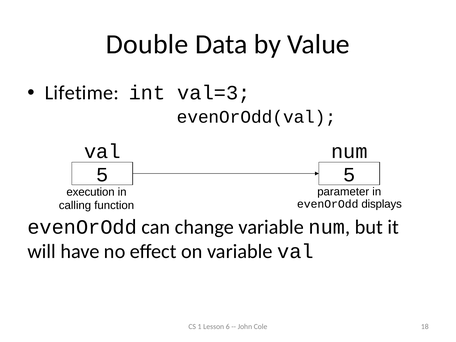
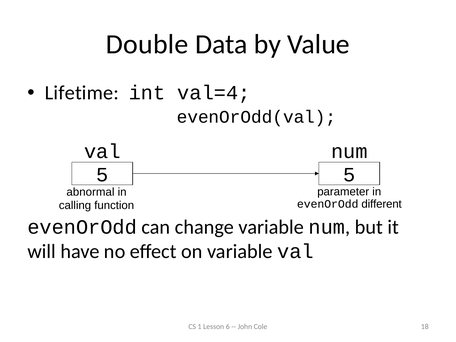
val=3: val=3 -> val=4
execution: execution -> abnormal
displays: displays -> different
